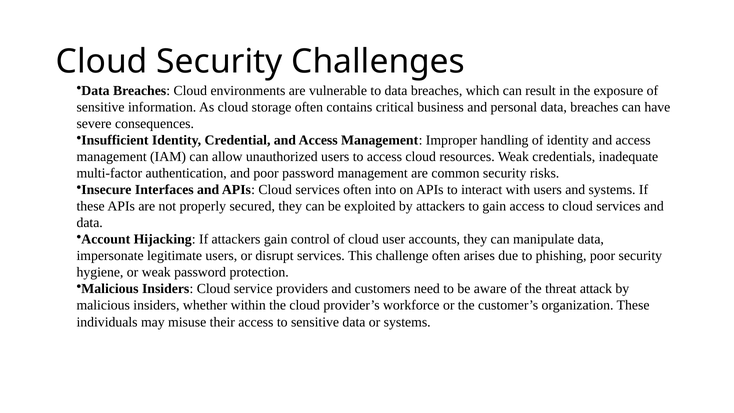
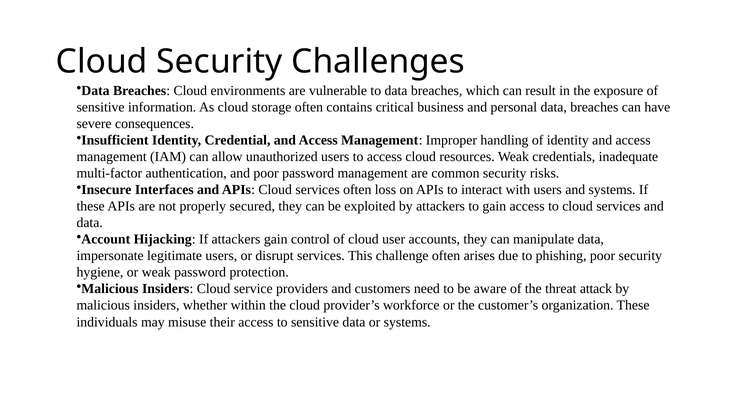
into: into -> loss
